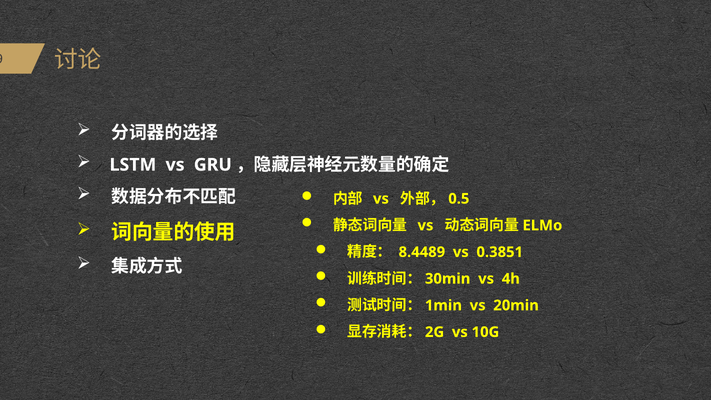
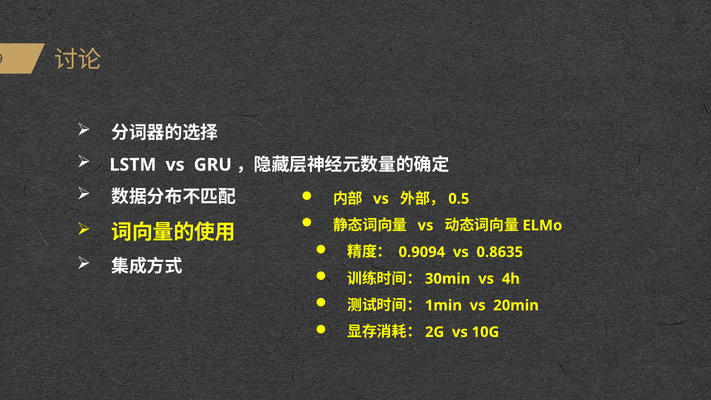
8.4489: 8.4489 -> 0.9094
0.3851: 0.3851 -> 0.8635
